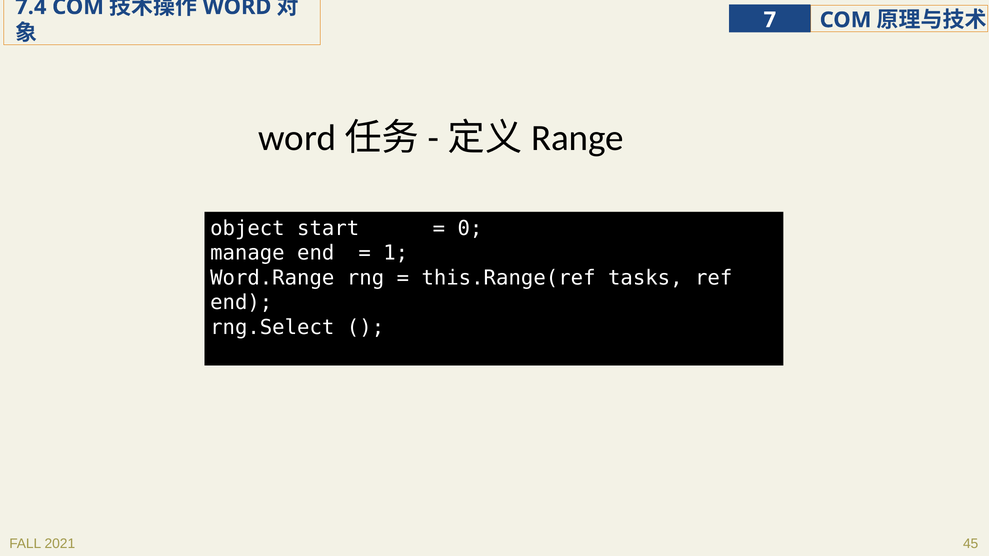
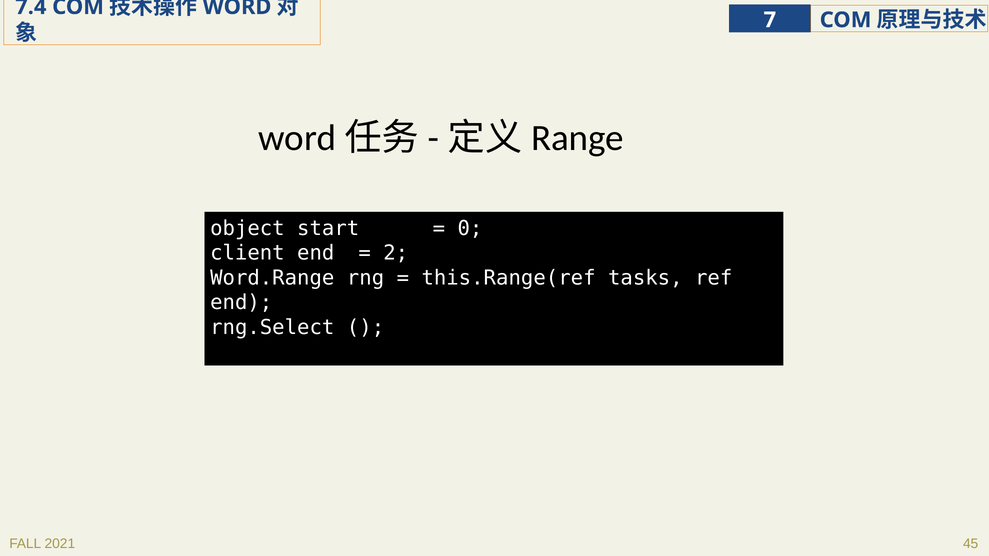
manage: manage -> client
1: 1 -> 2
